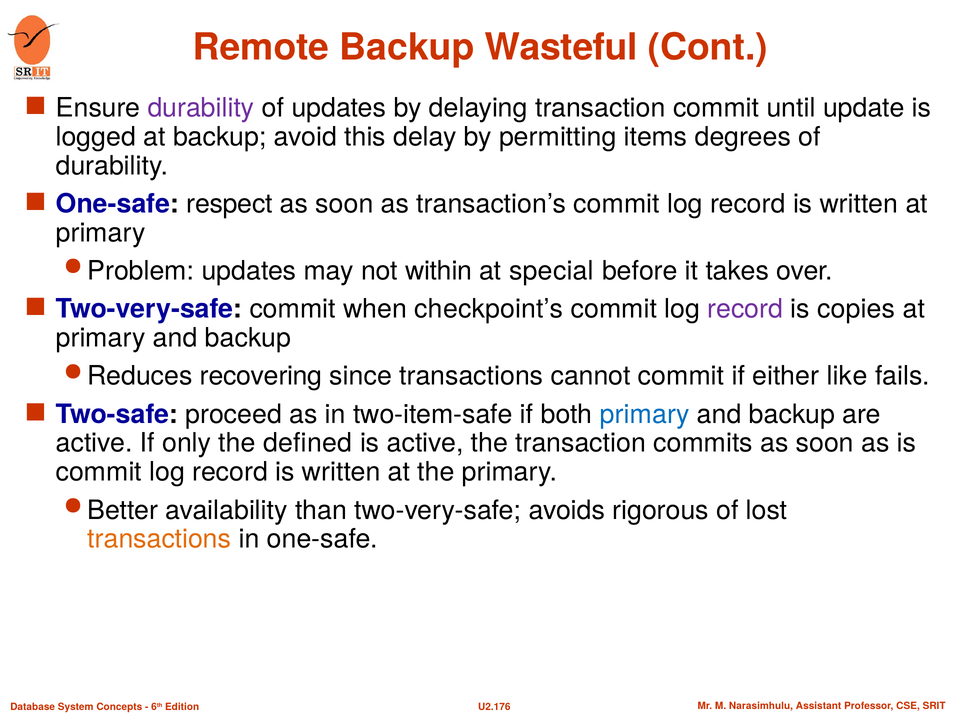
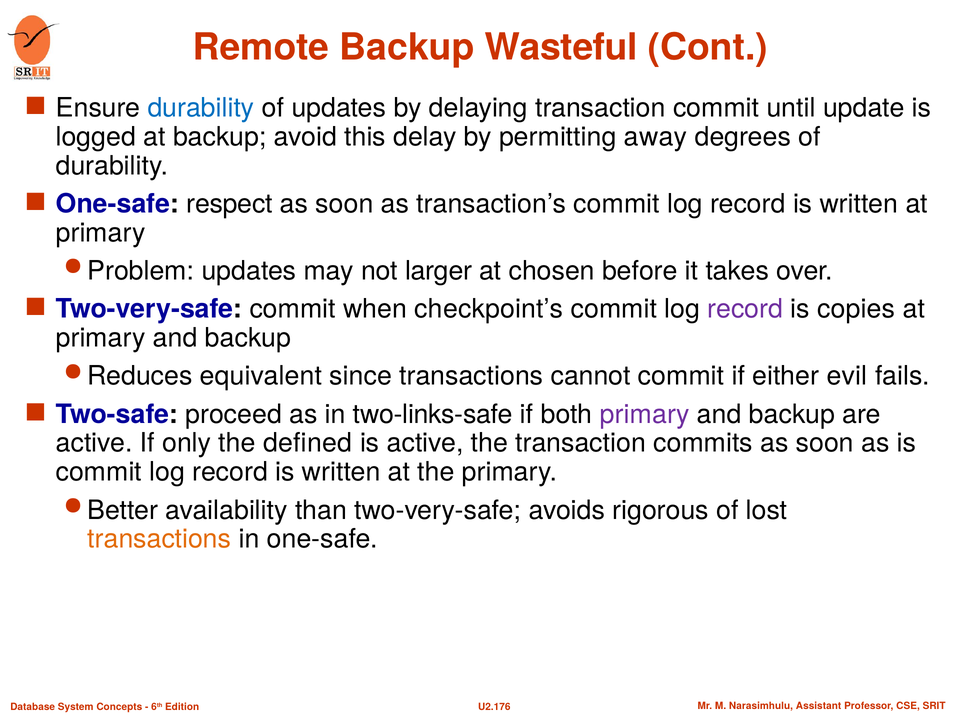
durability at (201, 108) colour: purple -> blue
items: items -> away
within: within -> larger
special: special -> chosen
recovering: recovering -> equivalent
like: like -> evil
two-item-safe: two-item-safe -> two-links-safe
primary at (645, 414) colour: blue -> purple
